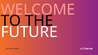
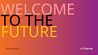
FUTURE colour: white -> yellow
